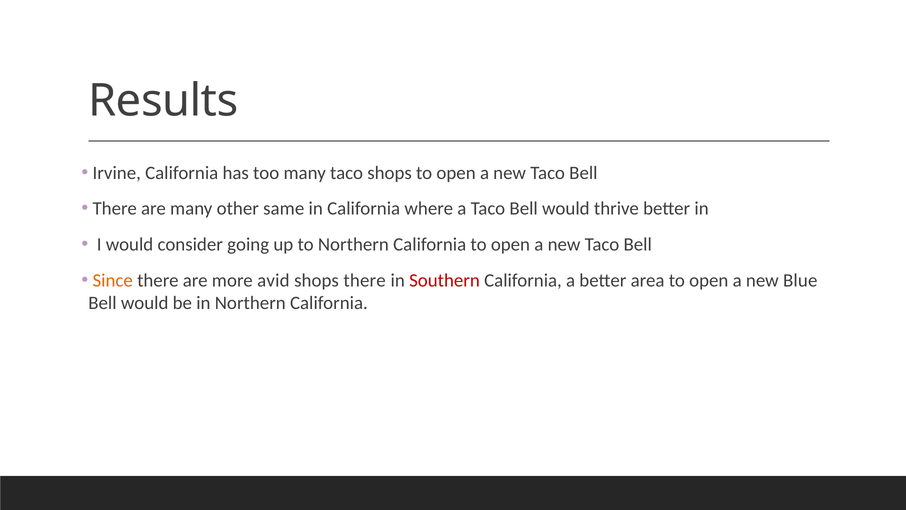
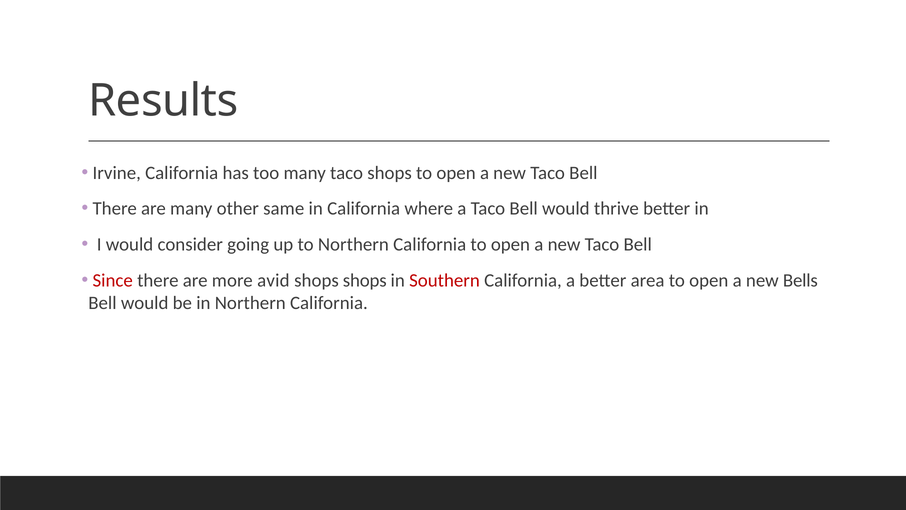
Since colour: orange -> red
shops there: there -> shops
Blue: Blue -> Bells
